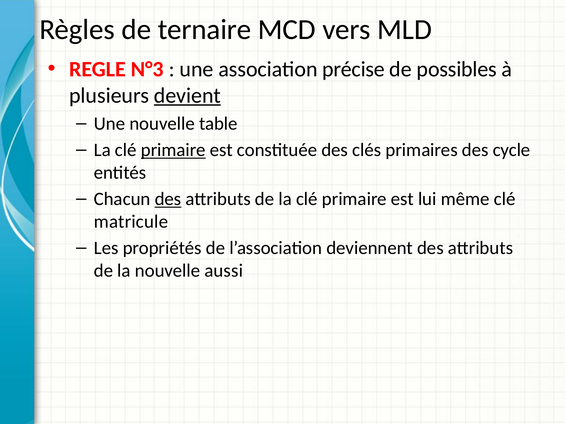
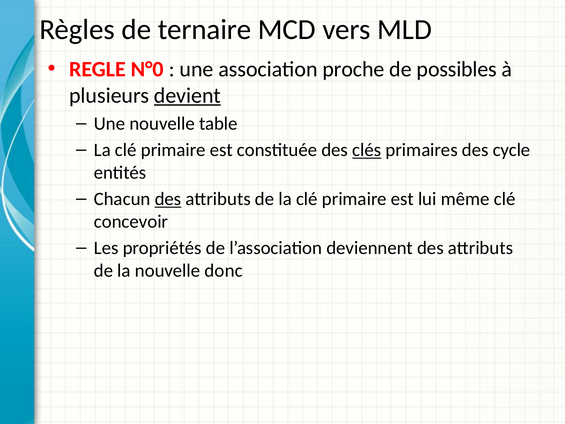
N°3: N°3 -> N°0
précise: précise -> proche
primaire at (173, 150) underline: present -> none
clés underline: none -> present
matricule: matricule -> concevoir
aussi: aussi -> donc
